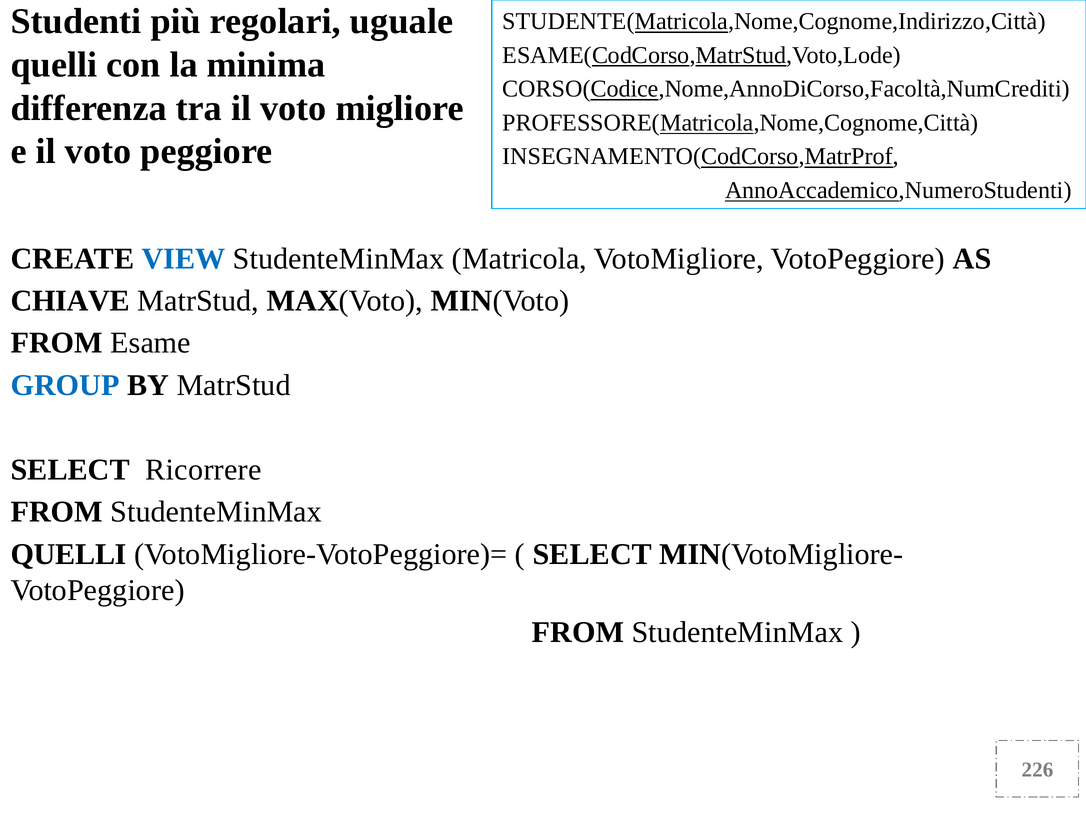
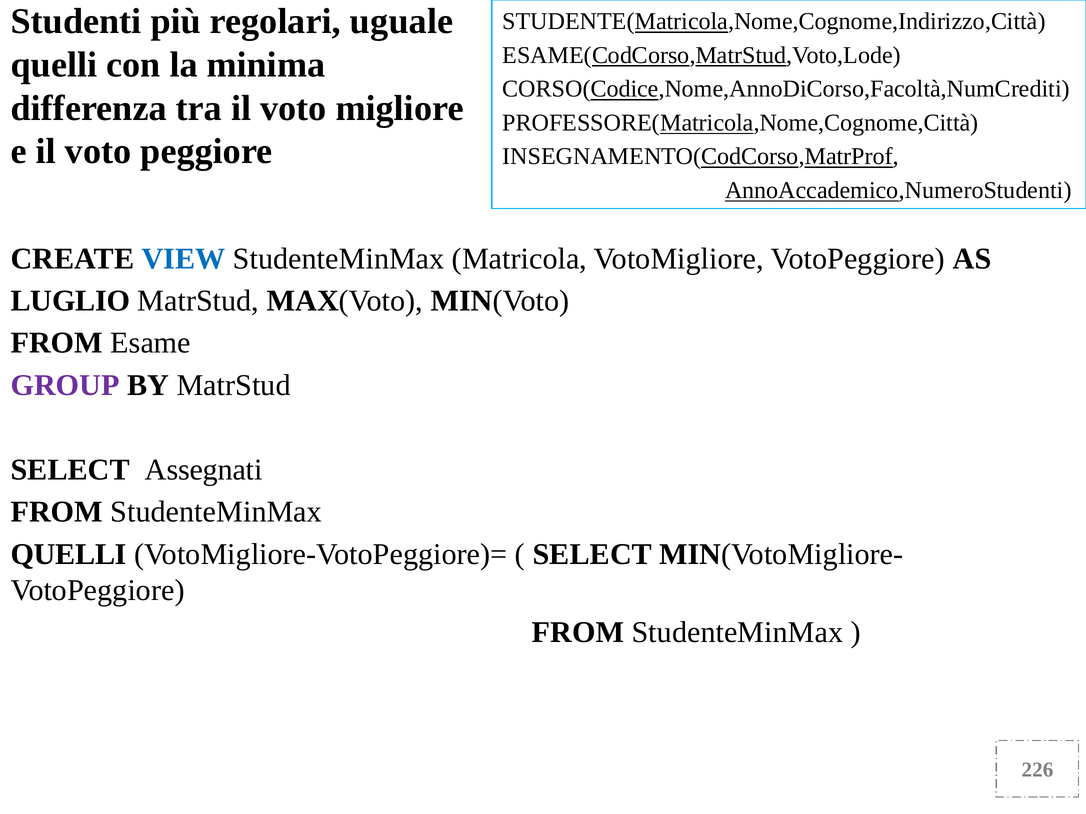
CHIAVE: CHIAVE -> LUGLIO
GROUP colour: blue -> purple
Ricorrere: Ricorrere -> Assegnati
